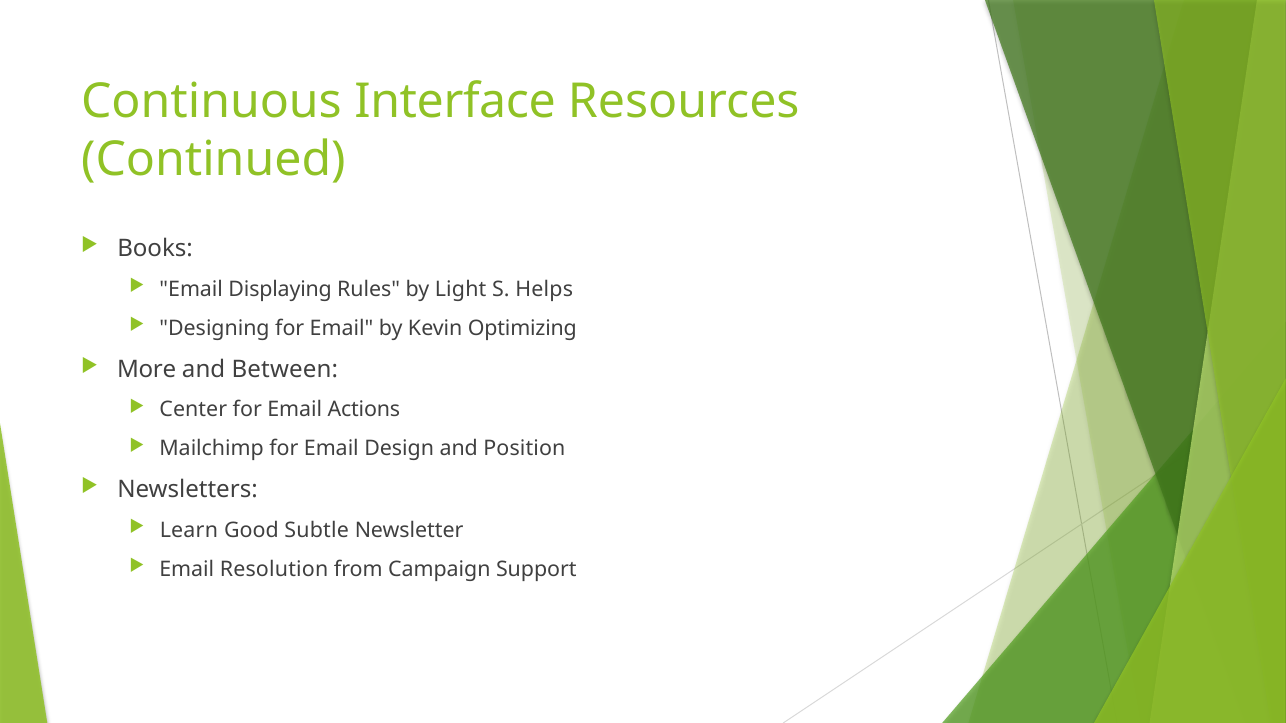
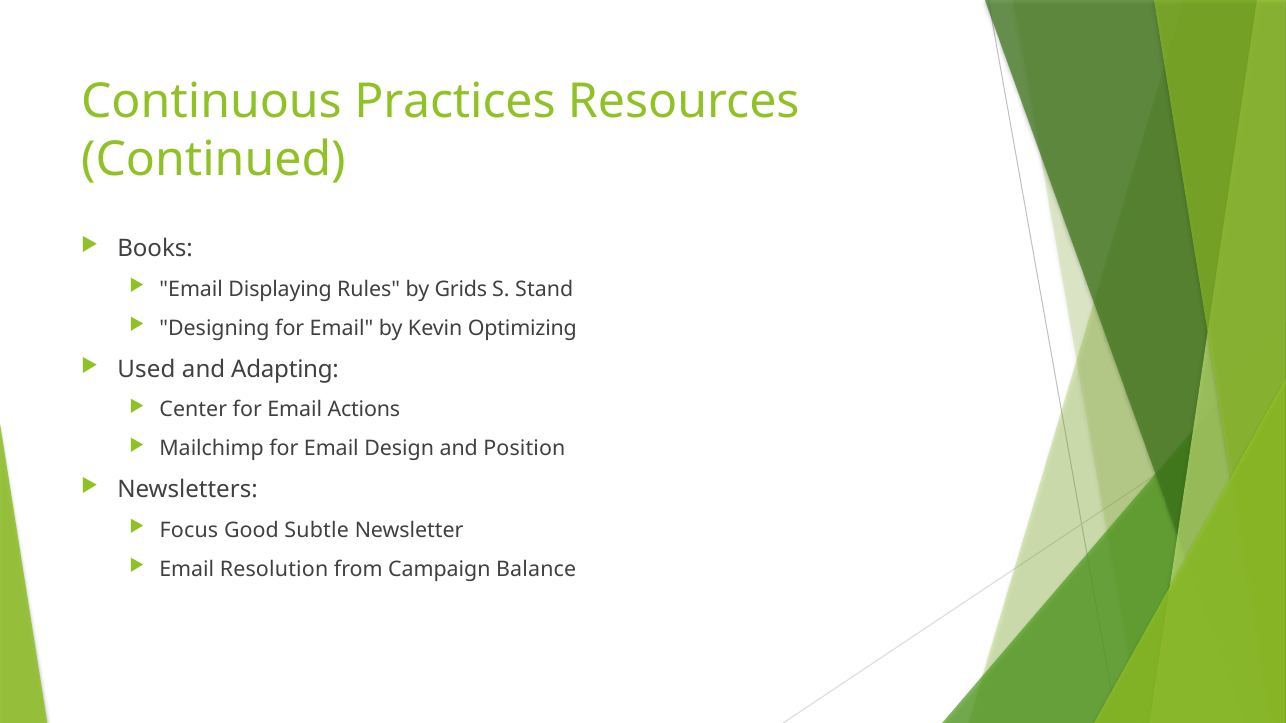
Interface: Interface -> Practices
Light: Light -> Grids
Helps: Helps -> Stand
More: More -> Used
Between: Between -> Adapting
Learn: Learn -> Focus
Support: Support -> Balance
